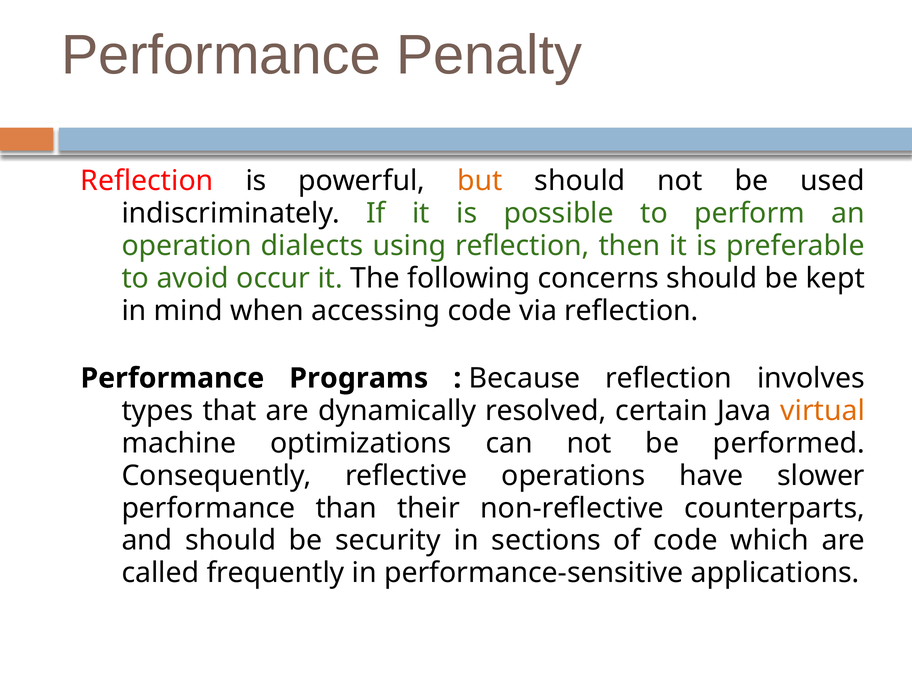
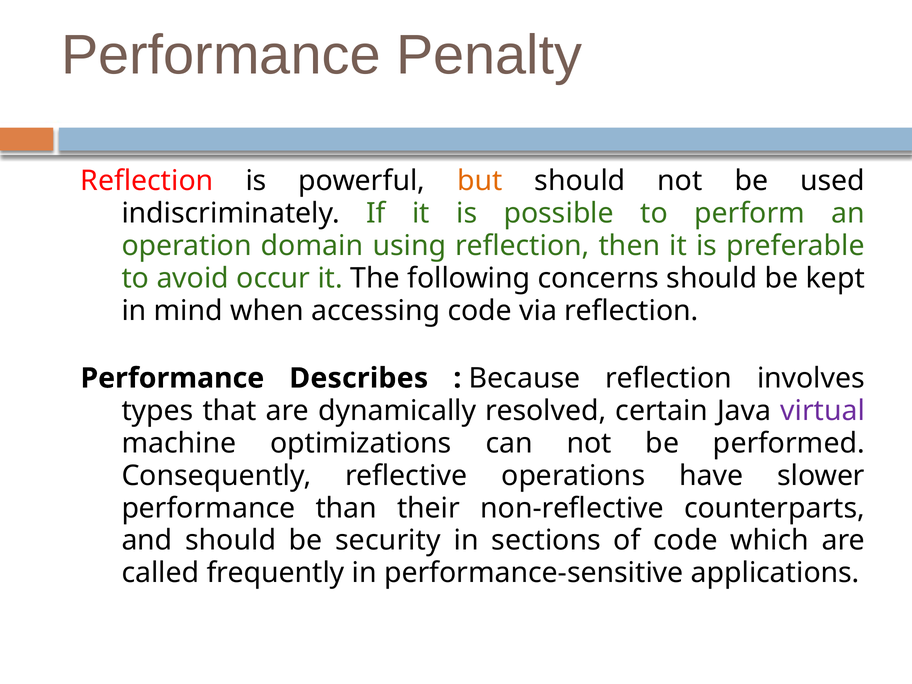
dialects: dialects -> domain
Programs: Programs -> Describes
virtual colour: orange -> purple
